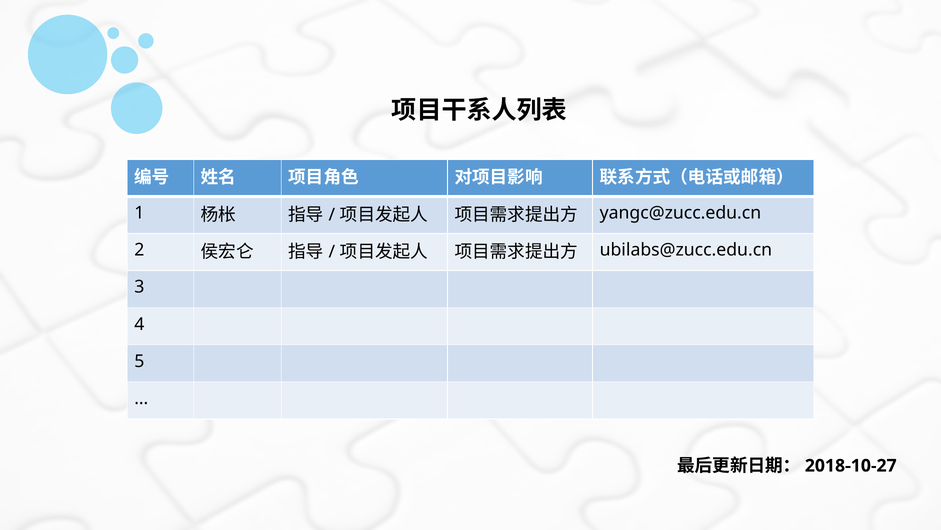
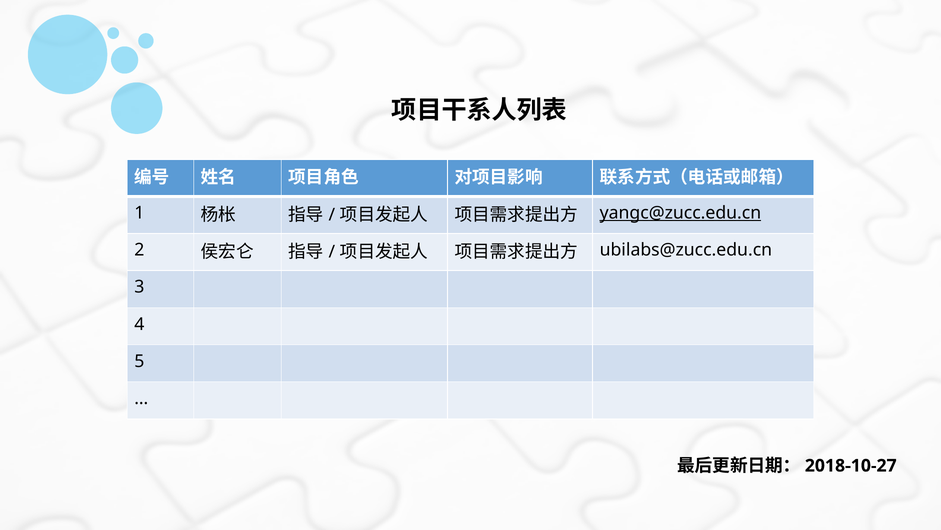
yangc@zucc.edu.cn underline: none -> present
